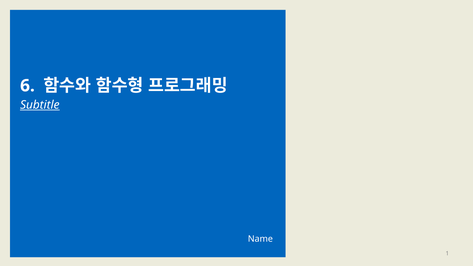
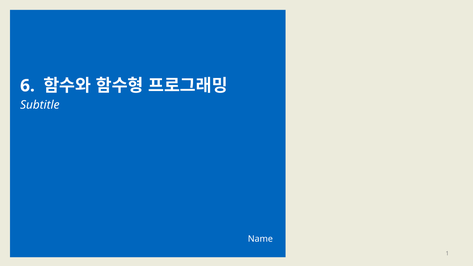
Subtitle underline: present -> none
